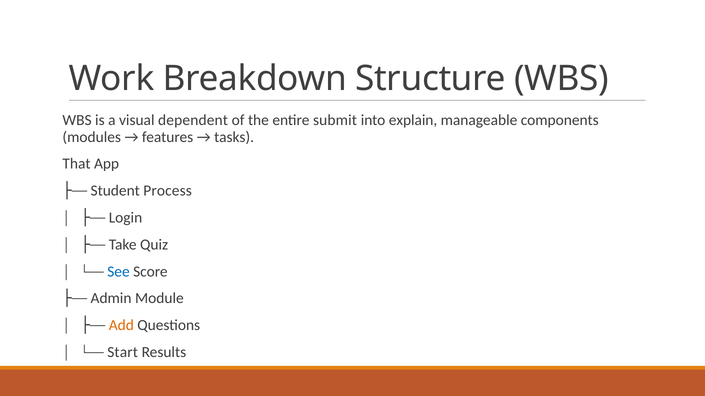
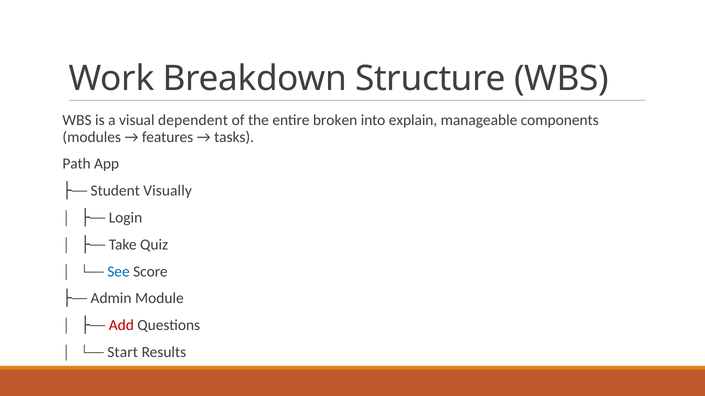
submit: submit -> broken
That: That -> Path
Process: Process -> Visually
Add colour: orange -> red
